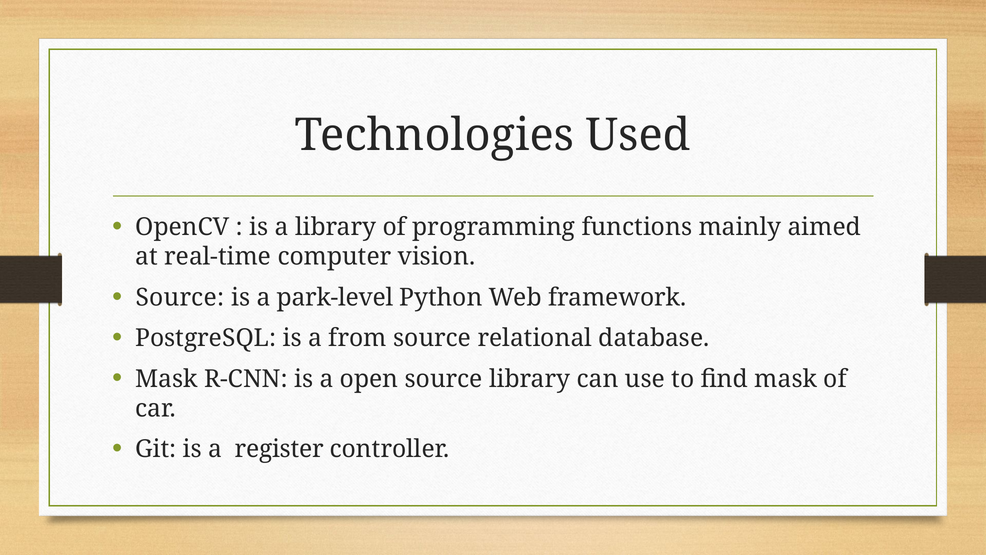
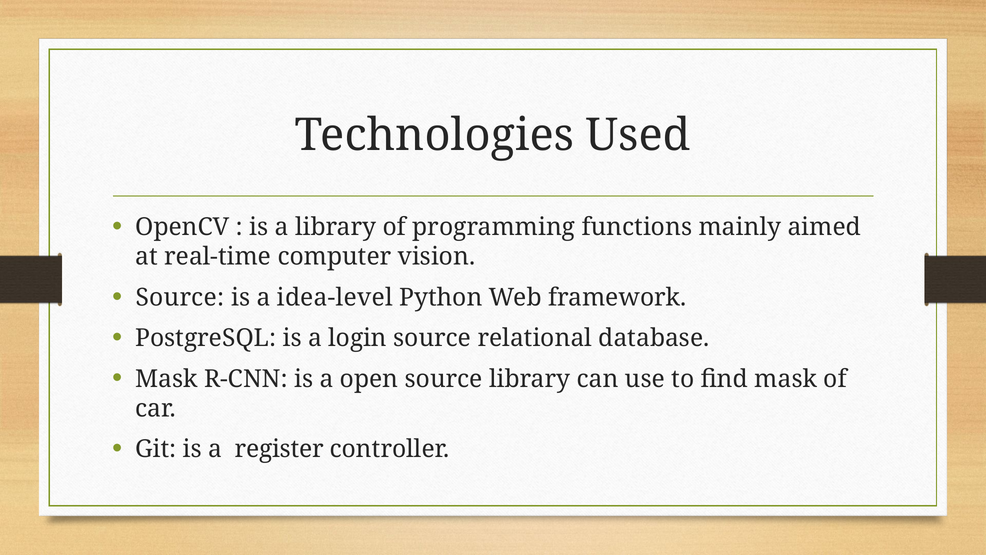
park-level: park-level -> idea-level
from: from -> login
